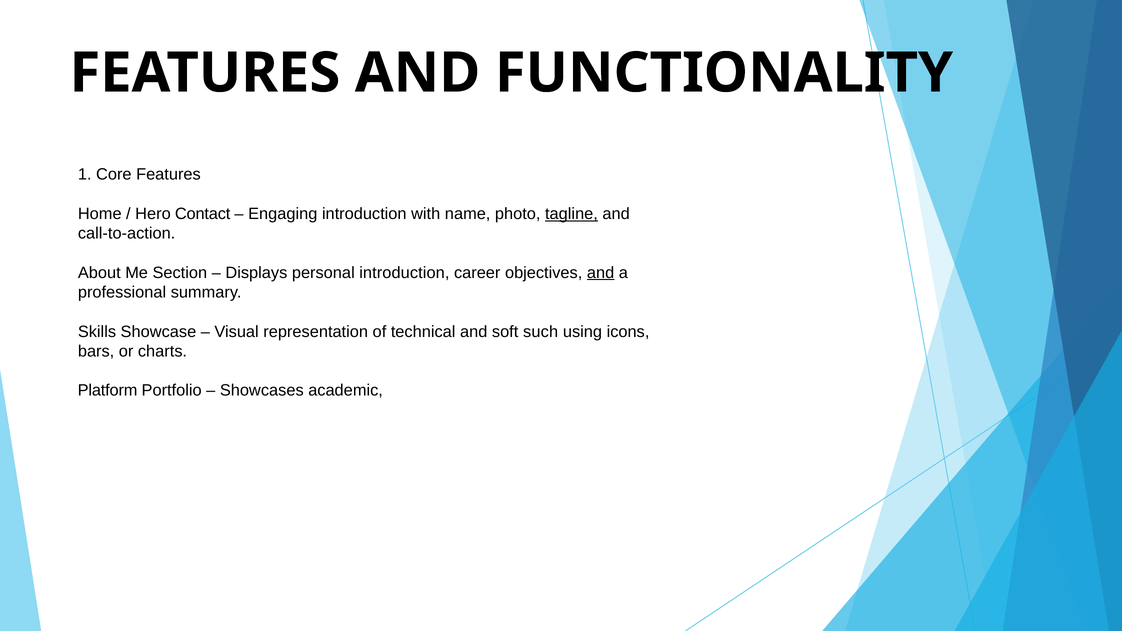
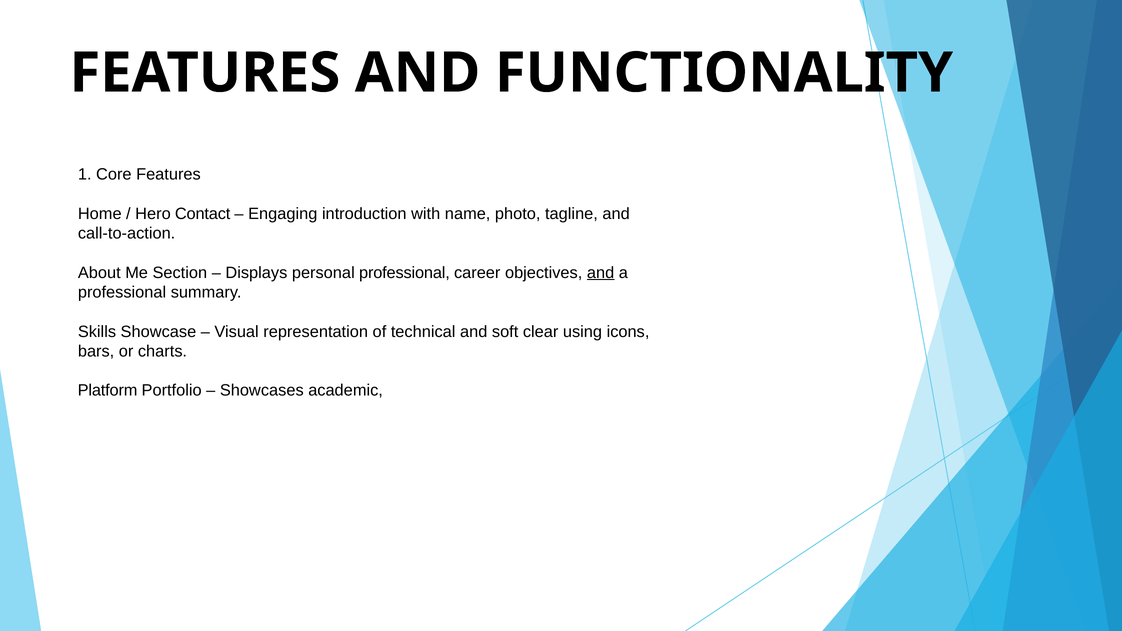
tagline underline: present -> none
personal introduction: introduction -> professional
such: such -> clear
